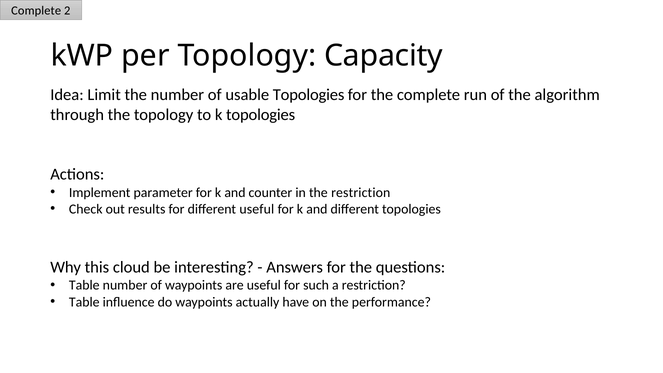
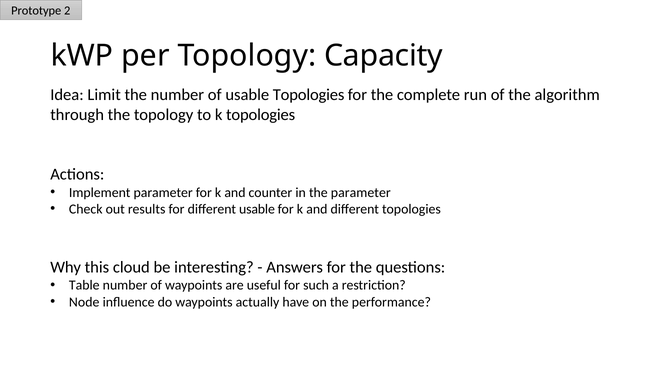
Complete at (36, 11): Complete -> Prototype
the restriction: restriction -> parameter
different useful: useful -> usable
Table at (84, 302): Table -> Node
